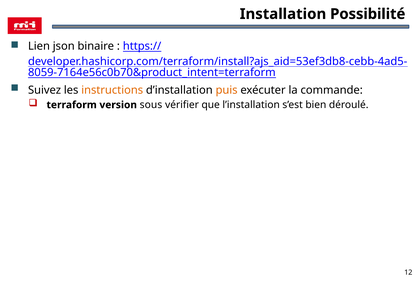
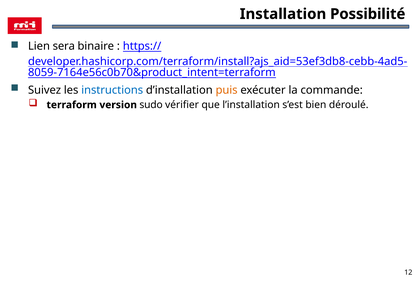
json: json -> sera
instructions colour: orange -> blue
sous: sous -> sudo
